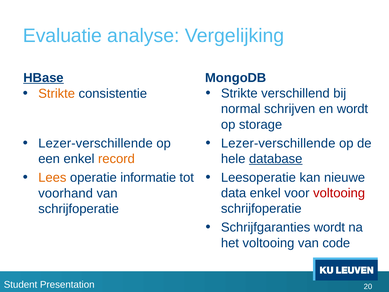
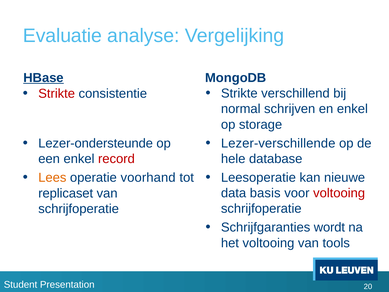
Strikte at (57, 93) colour: orange -> red
en wordt: wordt -> enkel
Lezer-verschillende at (96, 143): Lezer-verschillende -> Lezer-ondersteunde
database underline: present -> none
record colour: orange -> red
informatie: informatie -> voorhand
data enkel: enkel -> basis
voorhand: voorhand -> replicaset
code: code -> tools
